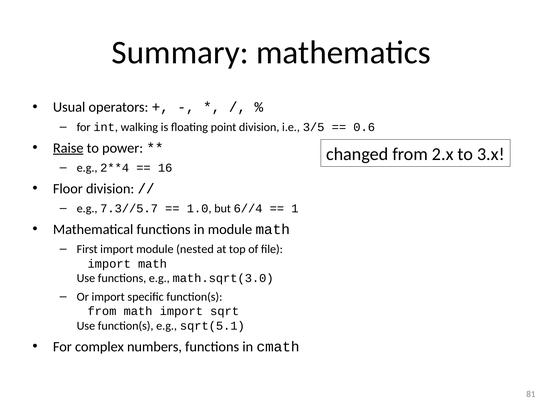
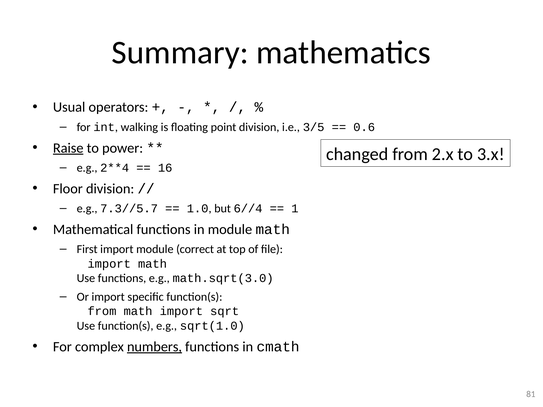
nested: nested -> correct
sqrt(5.1: sqrt(5.1 -> sqrt(1.0
numbers underline: none -> present
